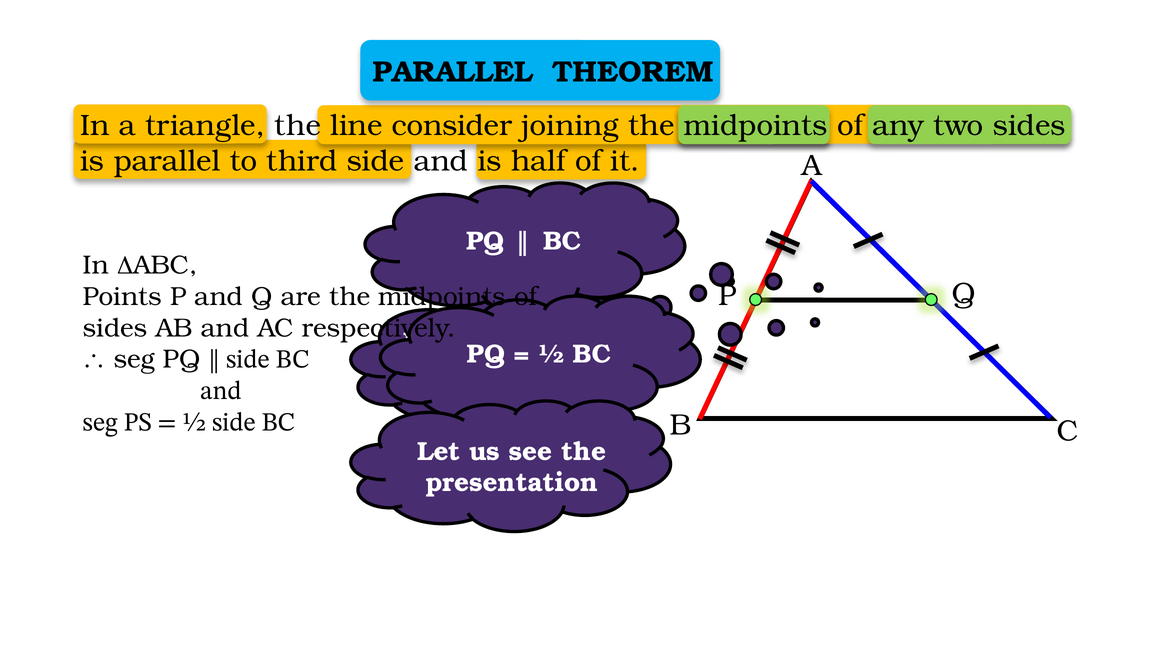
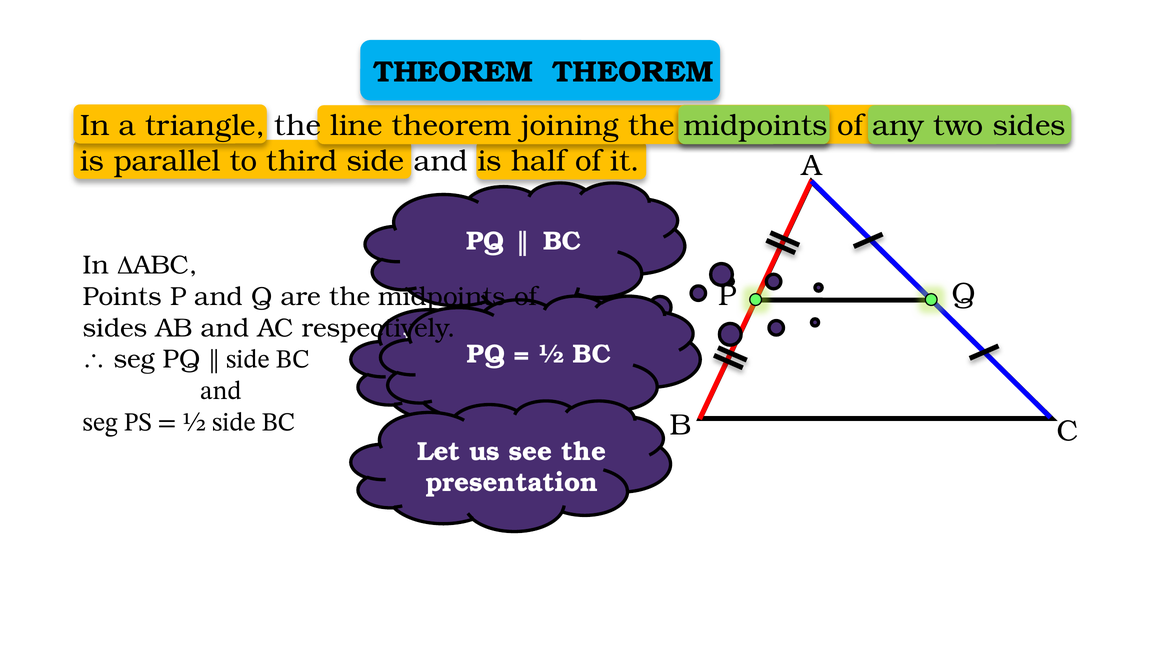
PARALLEL at (453, 72): PARALLEL -> THEOREM
line consider: consider -> theorem
